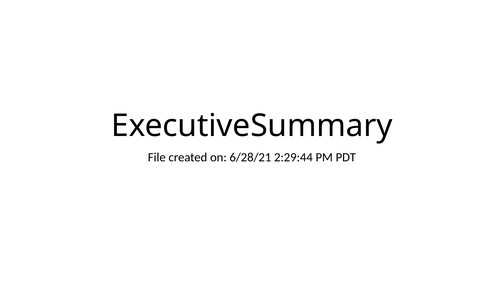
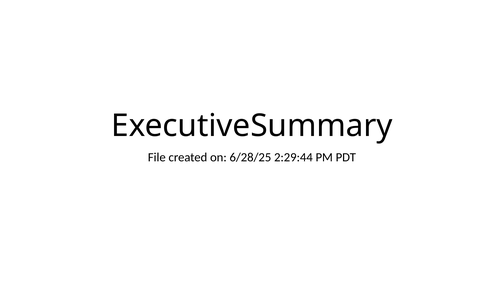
6/28/21: 6/28/21 -> 6/28/25
